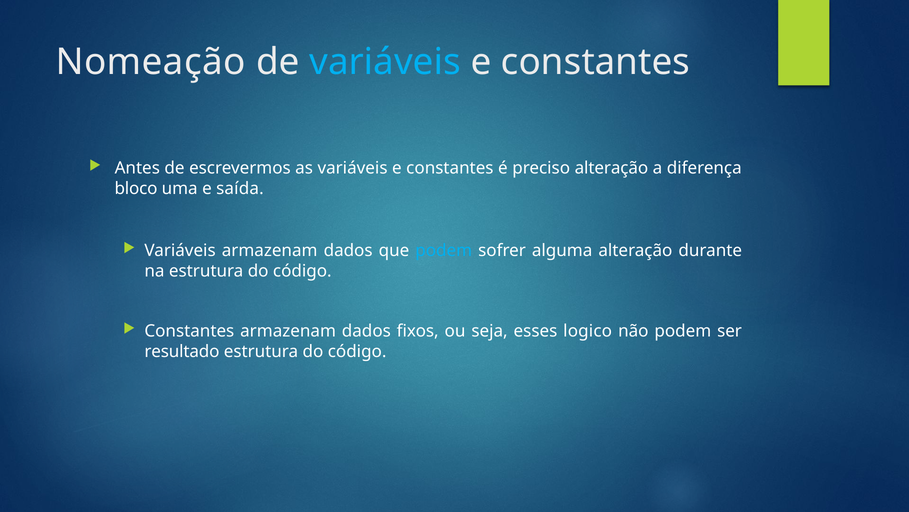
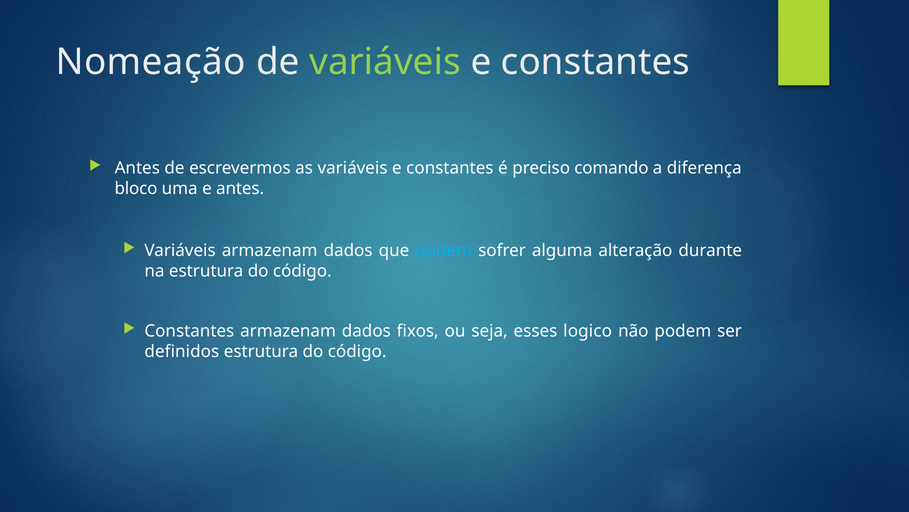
variáveis at (385, 62) colour: light blue -> light green
preciso alteração: alteração -> comando
e saída: saída -> antes
resultado: resultado -> definidos
